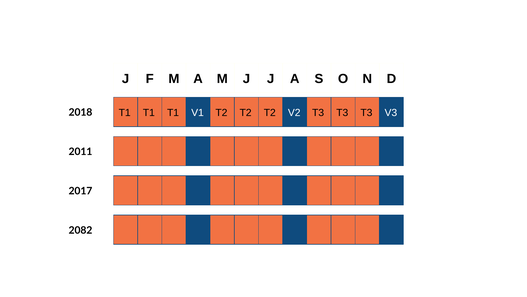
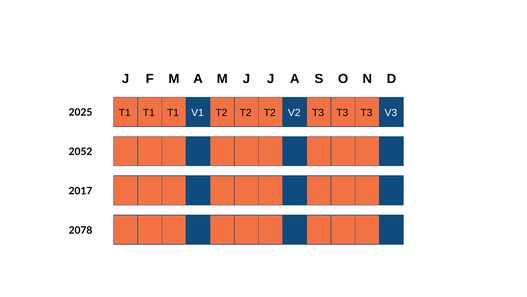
2018: 2018 -> 2025
2011: 2011 -> 2052
2082: 2082 -> 2078
